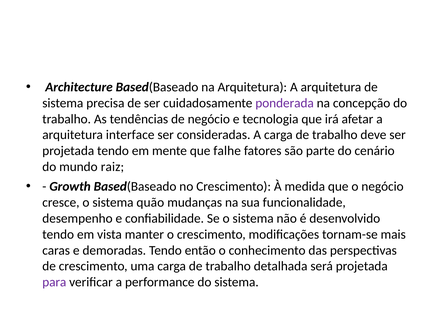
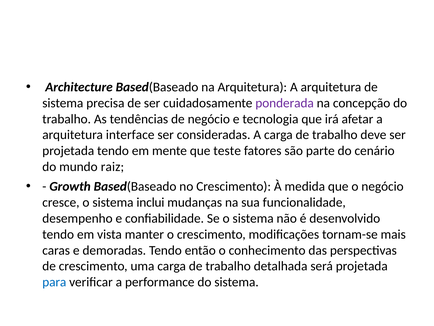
falhe: falhe -> teste
quão: quão -> inclui
para colour: purple -> blue
